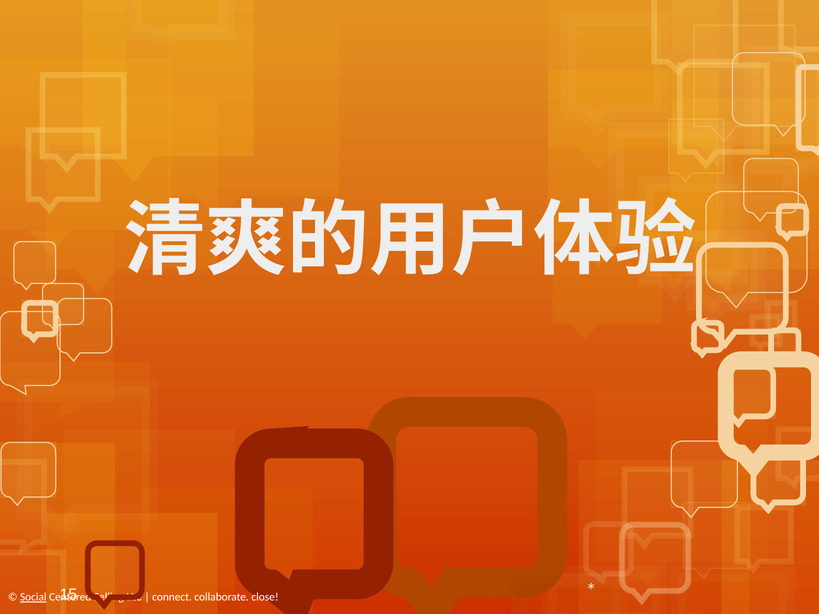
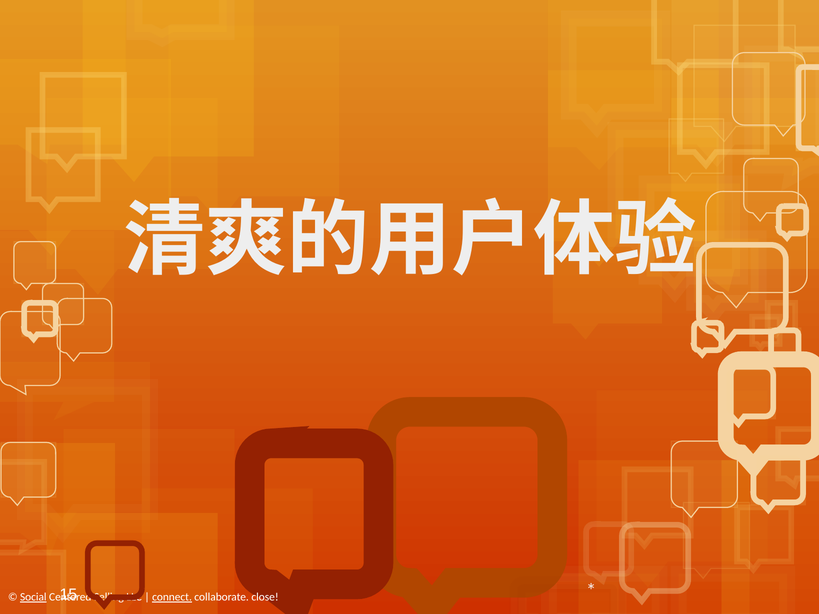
connect underline: none -> present
